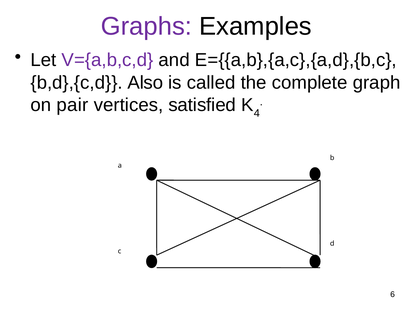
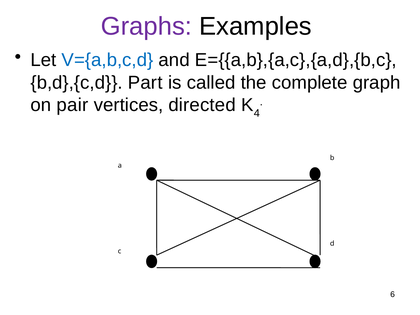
V={a,b,c,d colour: purple -> blue
Also: Also -> Part
satisfied: satisfied -> directed
